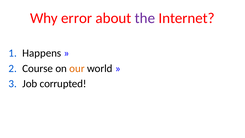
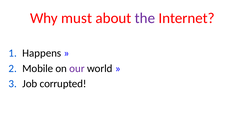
error: error -> must
Course: Course -> Mobile
our colour: orange -> purple
